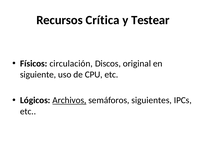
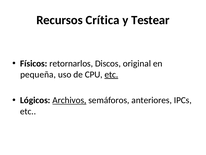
circulación: circulación -> retornarlos
siguiente: siguiente -> pequeña
etc at (111, 74) underline: none -> present
siguientes: siguientes -> anteriores
